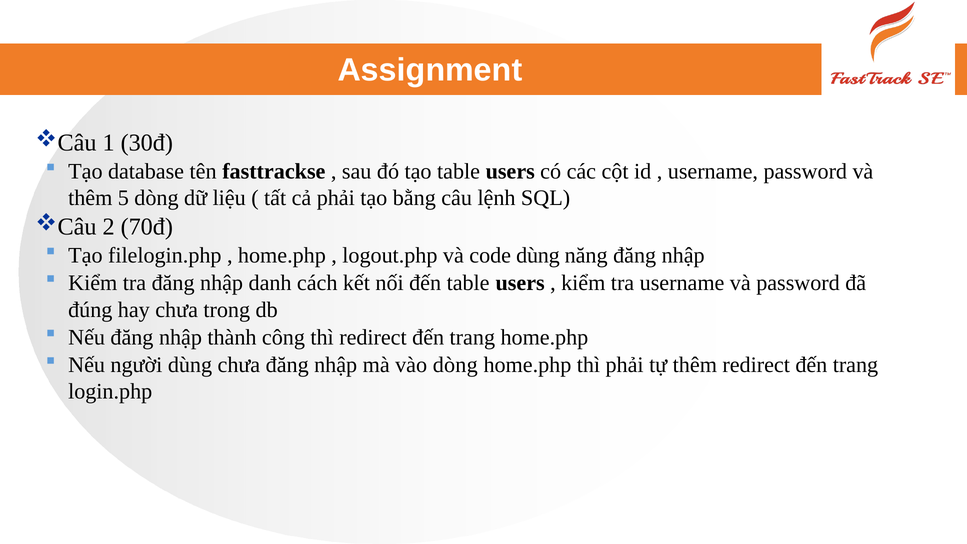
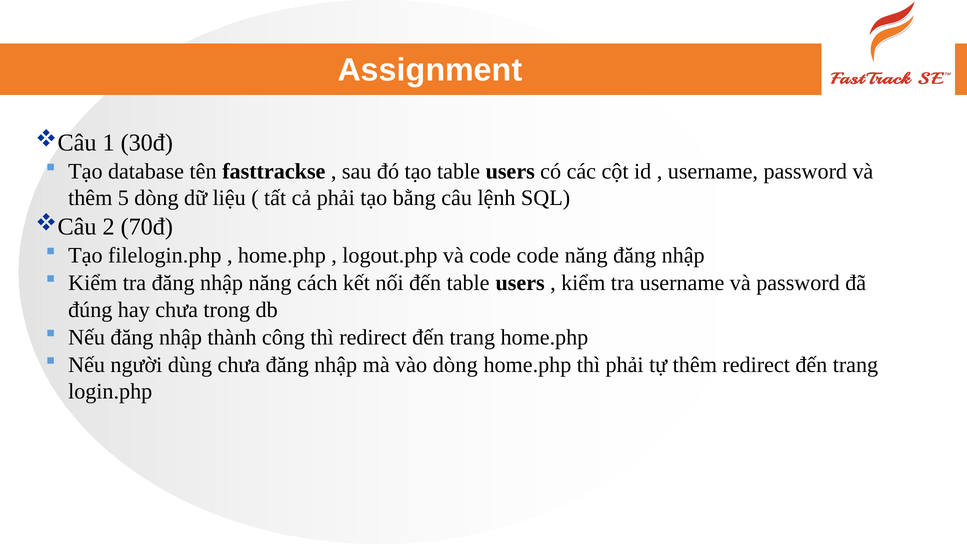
code dùng: dùng -> code
nhập danh: danh -> năng
